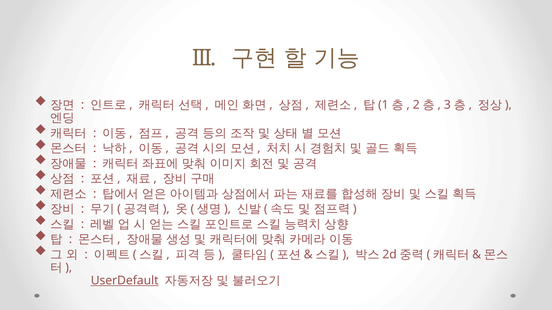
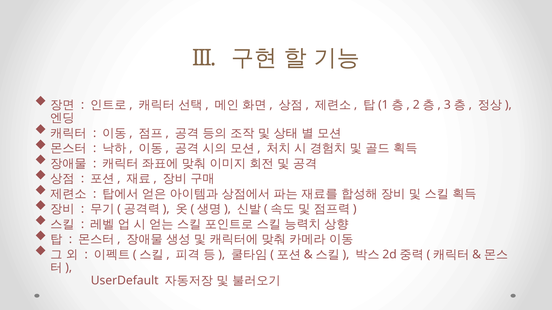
UserDefault underline: present -> none
